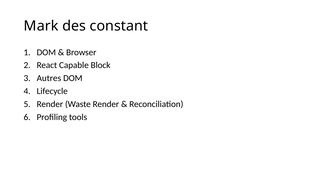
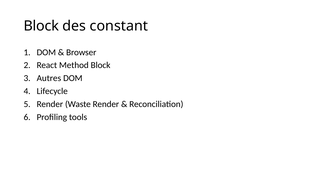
Mark at (41, 26): Mark -> Block
Capable: Capable -> Method
